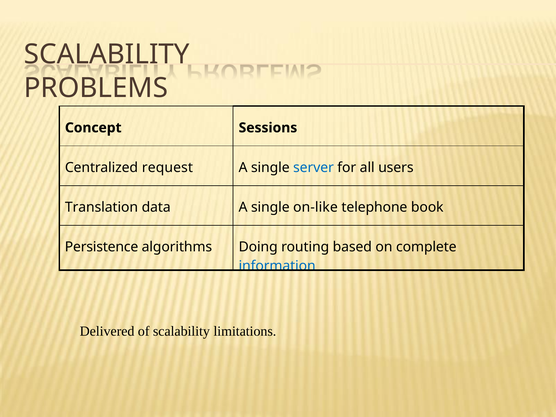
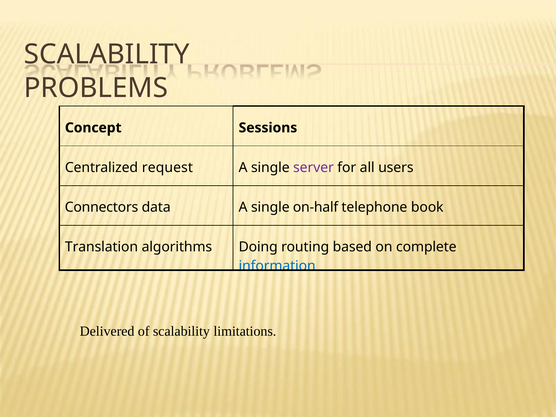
server colour: blue -> purple
Translation: Translation -> Connectors
on-like: on-like -> on-half
Persistence: Persistence -> Translation
